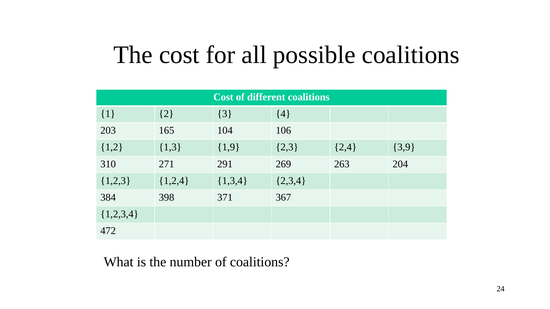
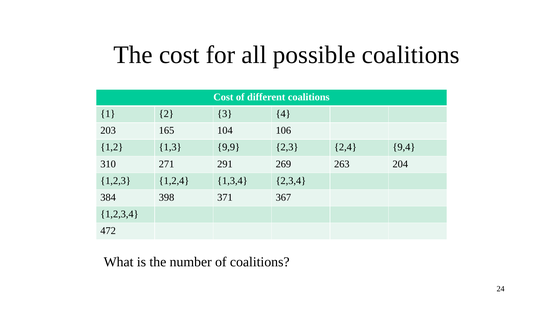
1,9: 1,9 -> 9,9
3,9: 3,9 -> 9,4
